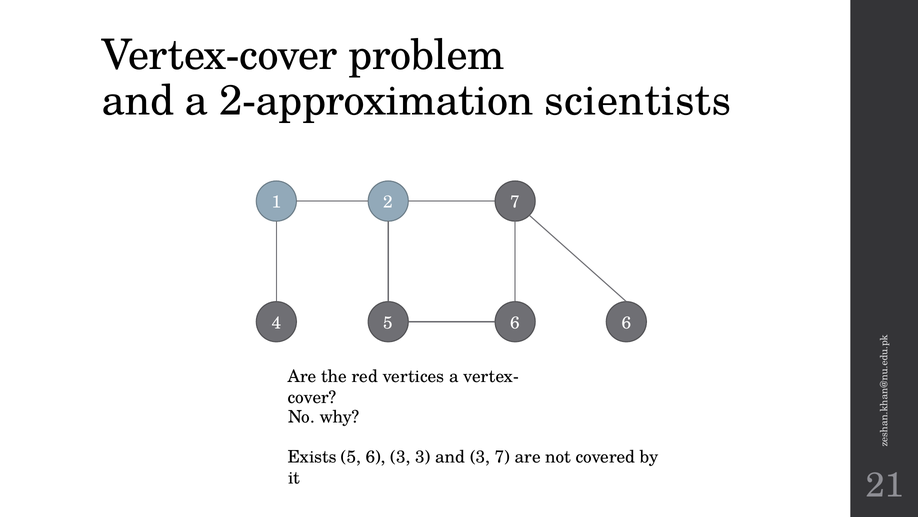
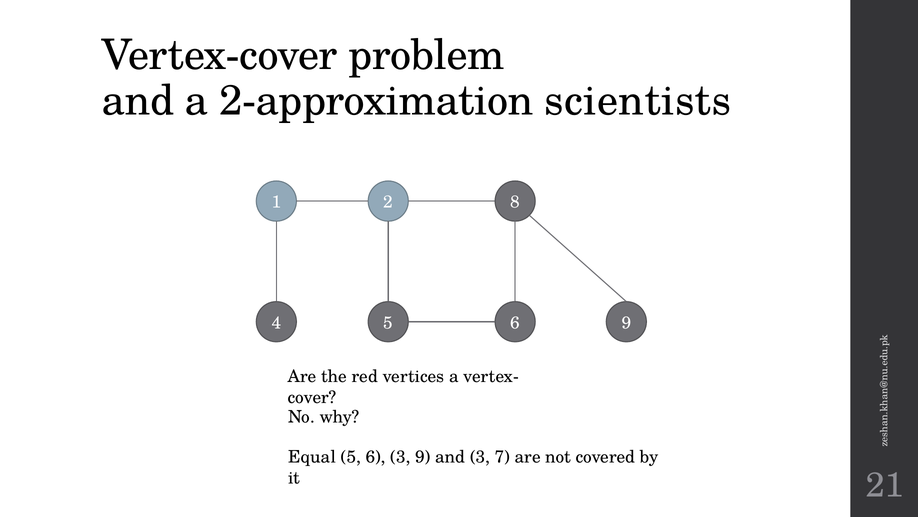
2 7: 7 -> 8
6 at (626, 322): 6 -> 9
Exists: Exists -> Equal
3 3: 3 -> 9
